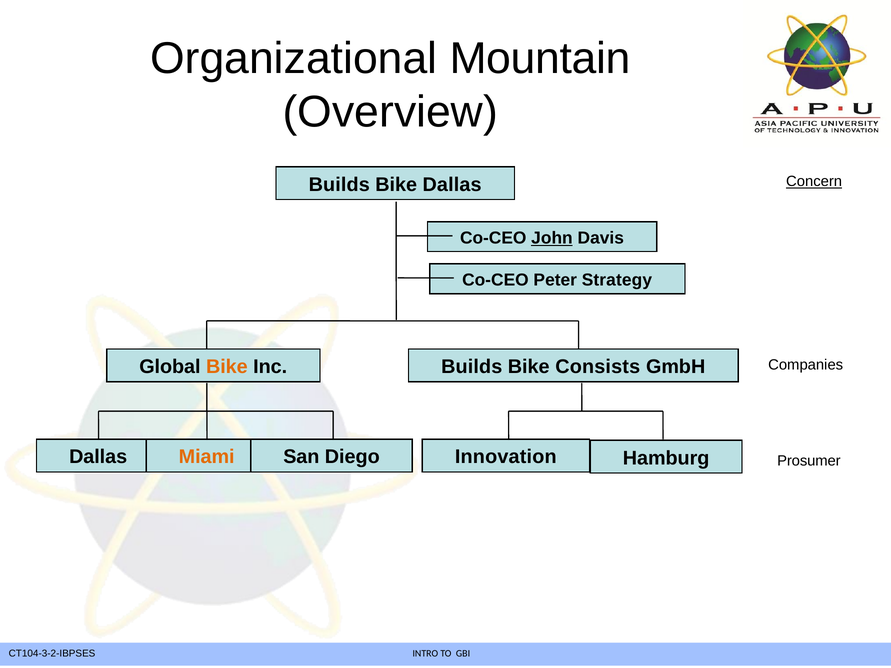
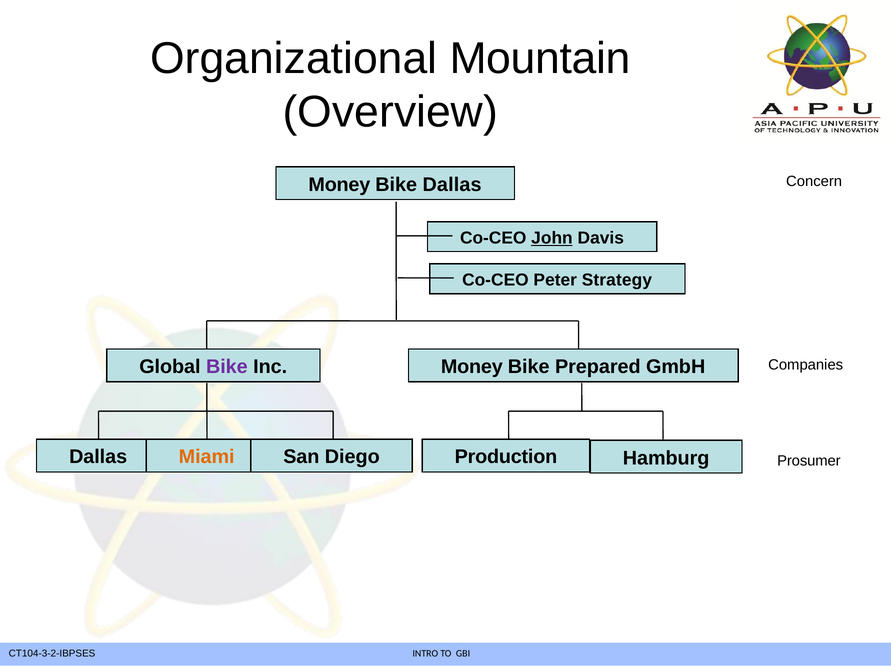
Concern underline: present -> none
Builds at (339, 185): Builds -> Money
Bike at (227, 367) colour: orange -> purple
Inc Builds: Builds -> Money
Consists: Consists -> Prepared
Innovation: Innovation -> Production
